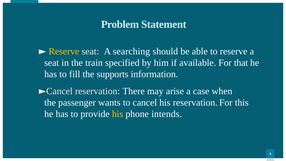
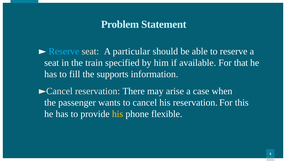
Reserve at (64, 51) colour: yellow -> light blue
searching: searching -> particular
intends: intends -> flexible
